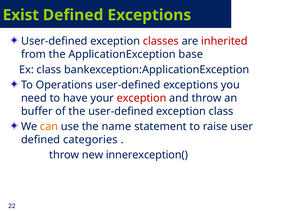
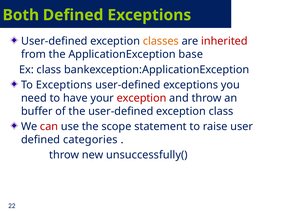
Exist: Exist -> Both
classes colour: red -> orange
To Operations: Operations -> Exceptions
can colour: orange -> red
name: name -> scope
innerexception(: innerexception( -> unsuccessfully(
